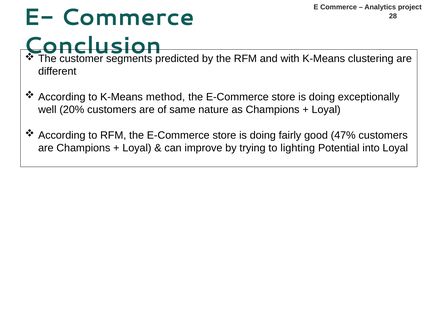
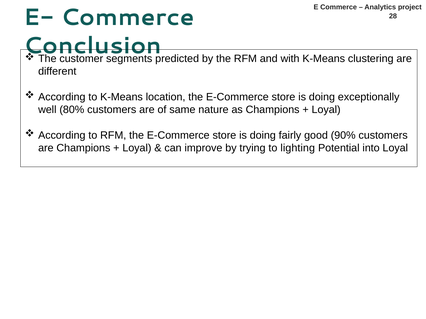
method: method -> location
20%: 20% -> 80%
47%: 47% -> 90%
